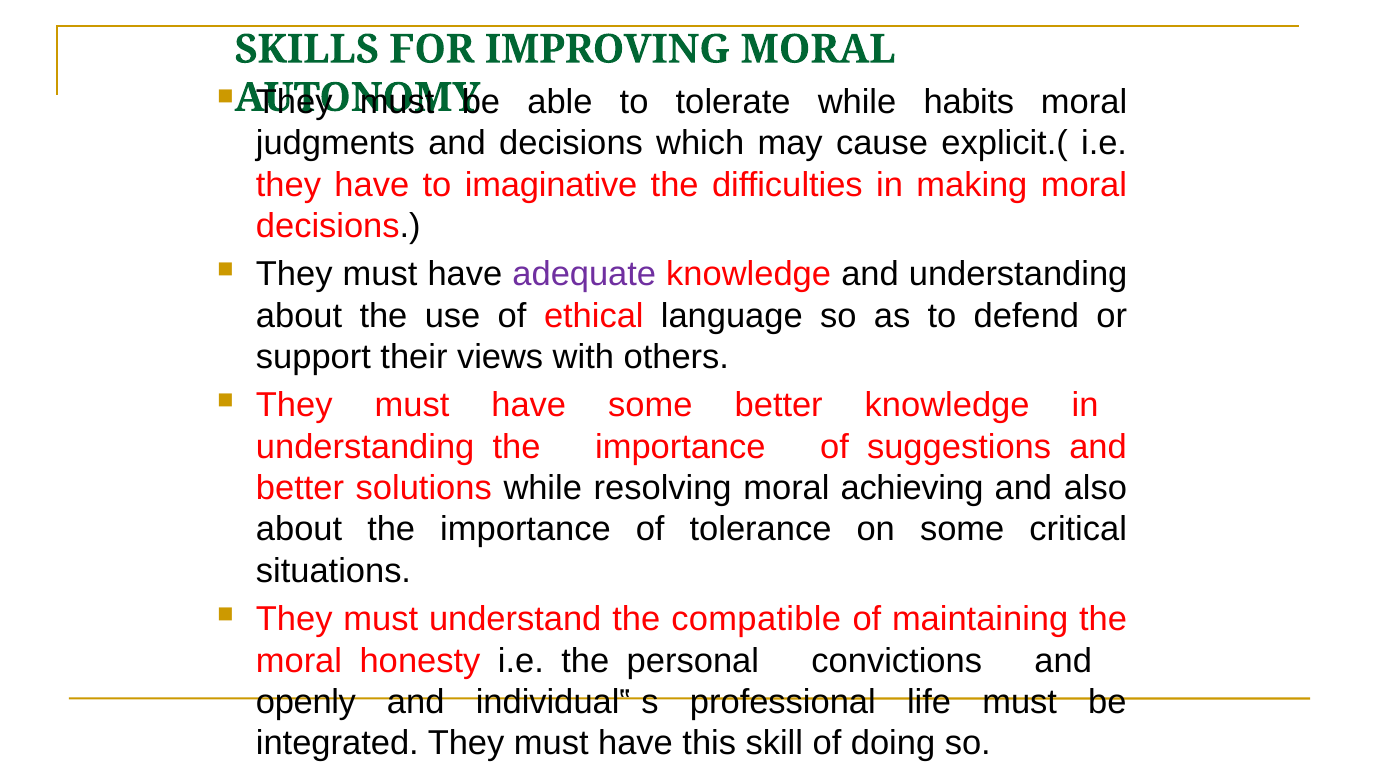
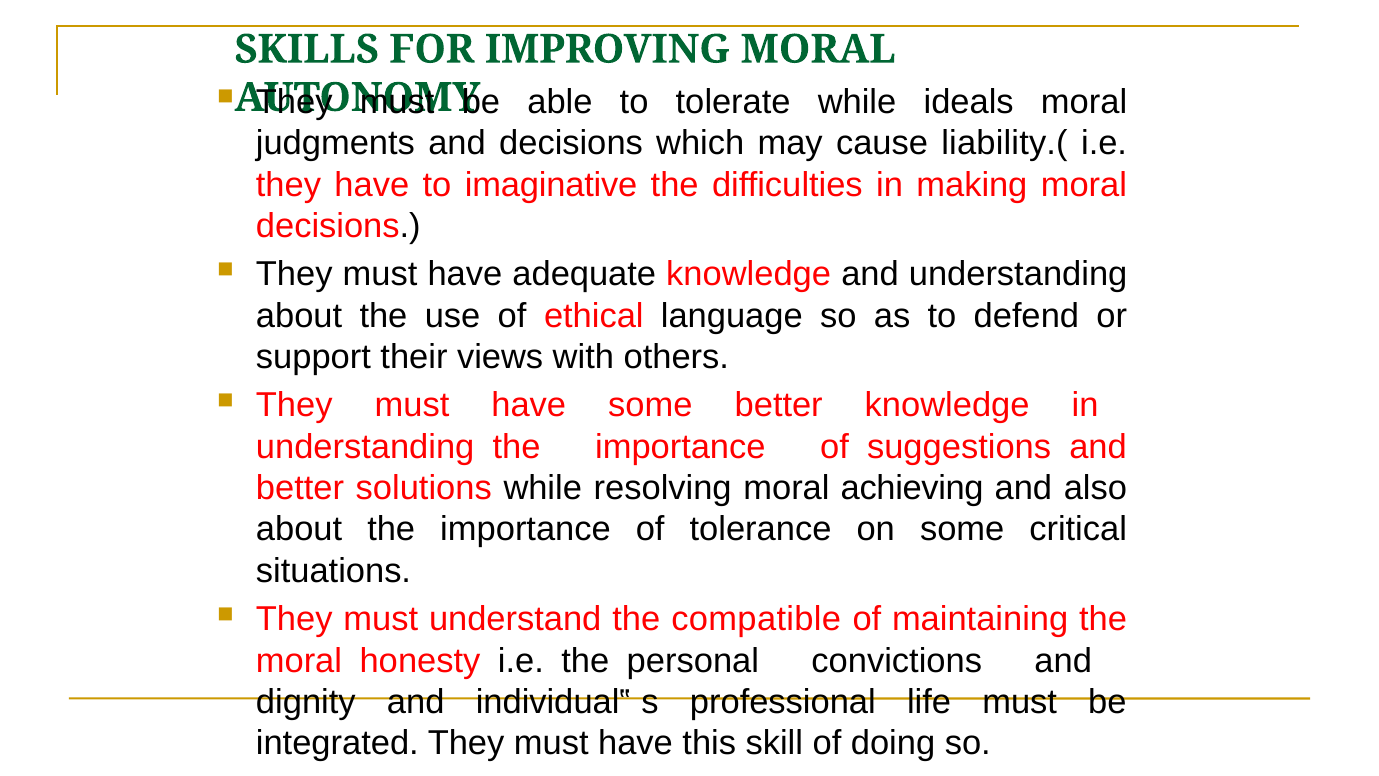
habits: habits -> ideals
explicit.(: explicit.( -> liability.(
adequate colour: purple -> black
openly: openly -> dignity
